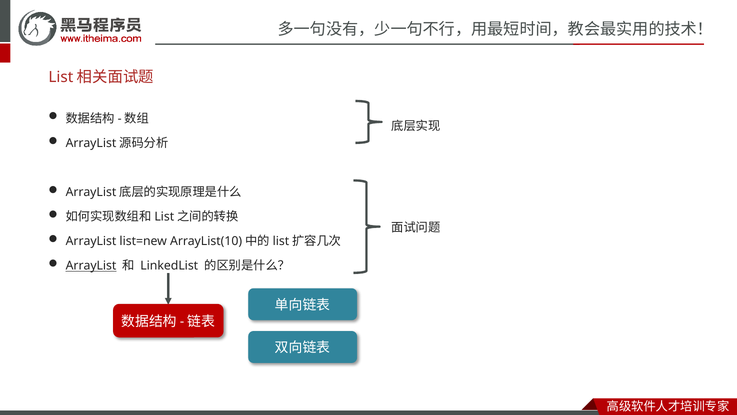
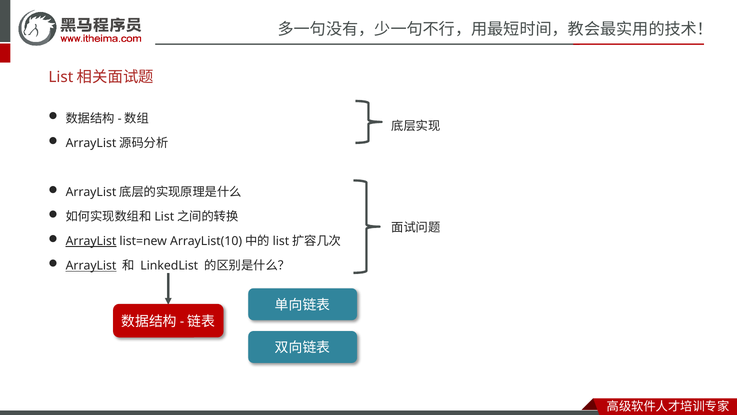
ArrayList at (91, 241) underline: none -> present
